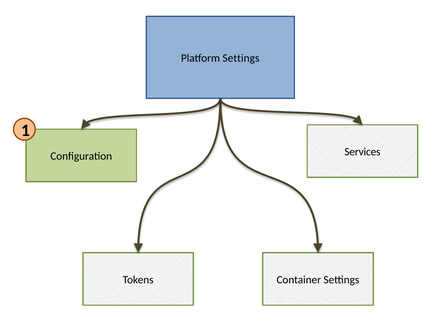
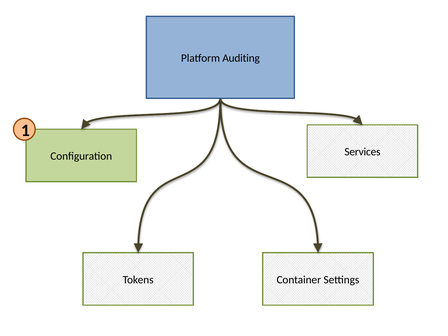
Platform Settings: Settings -> Auditing
